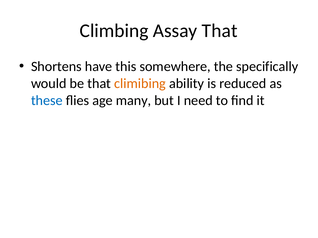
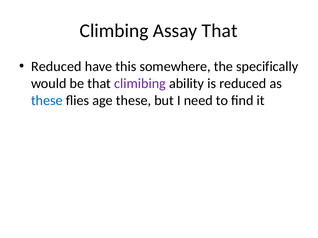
Shortens at (56, 67): Shortens -> Reduced
climibing colour: orange -> purple
age many: many -> these
